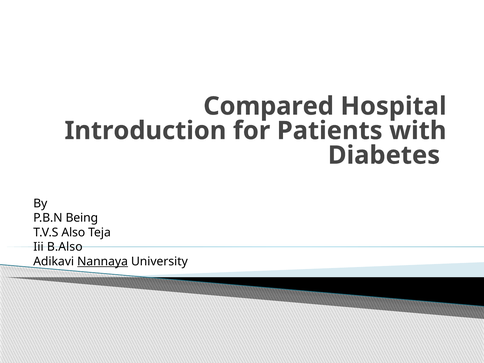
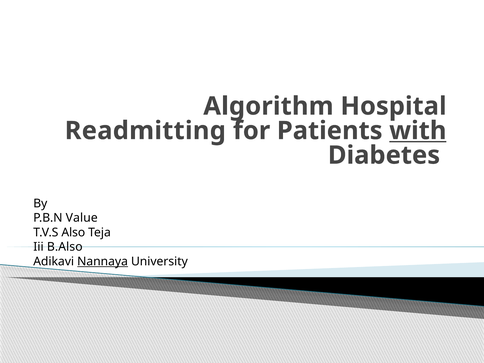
Compared: Compared -> Algorithm
Introduction: Introduction -> Readmitting
with underline: none -> present
Being: Being -> Value
